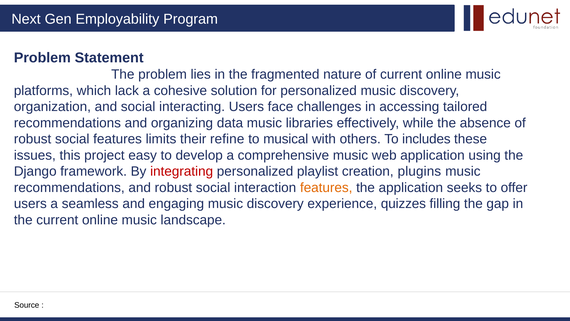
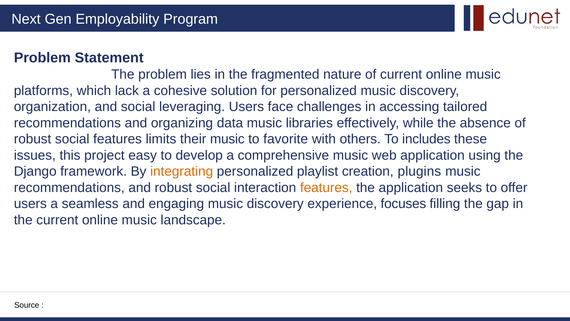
interacting: interacting -> leveraging
their refine: refine -> music
musical: musical -> favorite
integrating colour: red -> orange
quizzes: quizzes -> focuses
